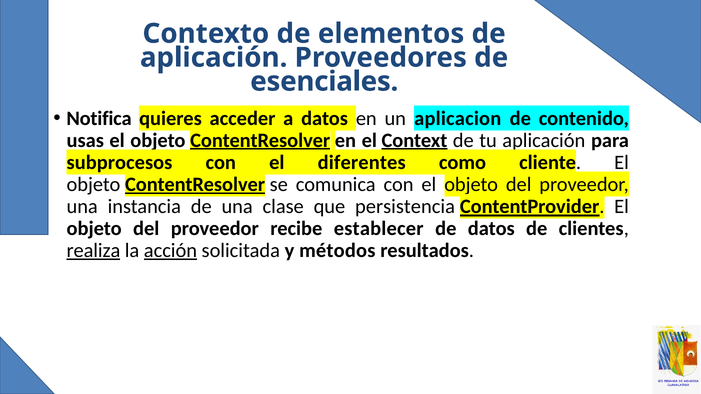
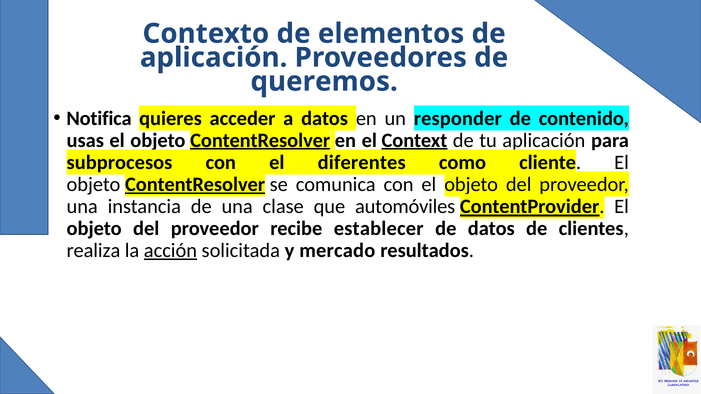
esenciales: esenciales -> queremos
aplicacion: aplicacion -> responder
persistencia: persistencia -> automóviles
realiza underline: present -> none
métodos: métodos -> mercado
